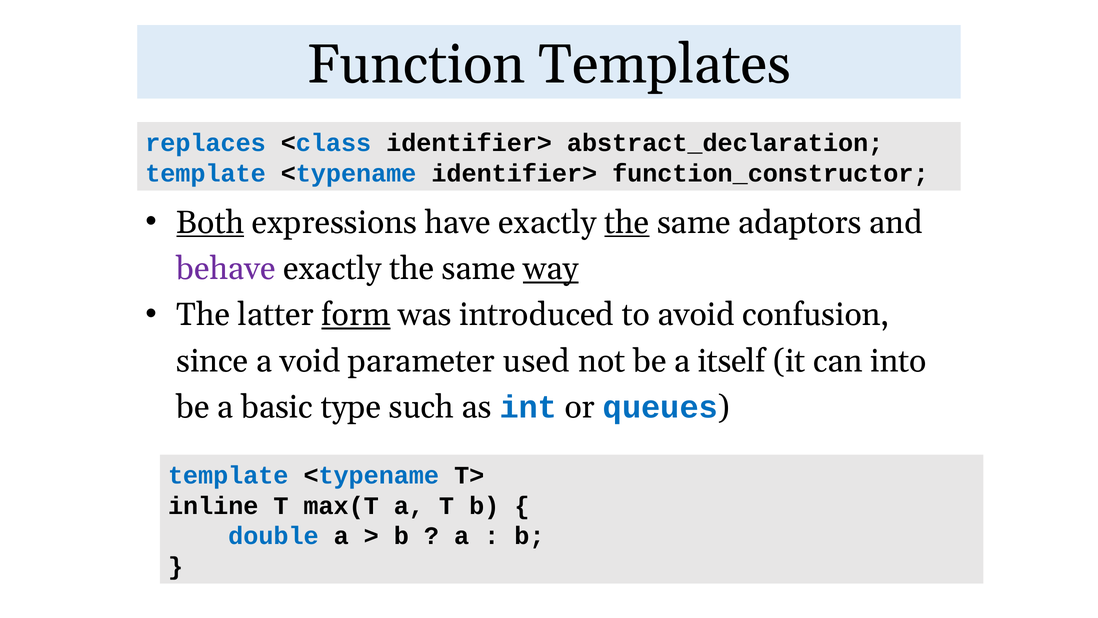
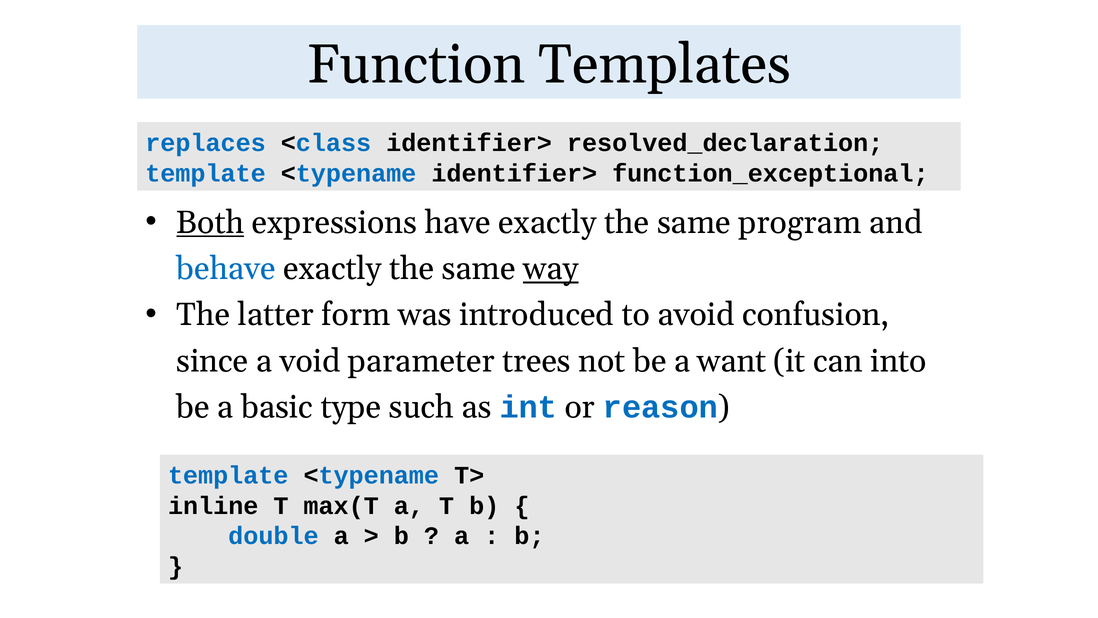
abstract_declaration: abstract_declaration -> resolved_declaration
function_constructor: function_constructor -> function_exceptional
the at (627, 222) underline: present -> none
adaptors: adaptors -> program
behave colour: purple -> blue
form underline: present -> none
used: used -> trees
itself: itself -> want
queues: queues -> reason
